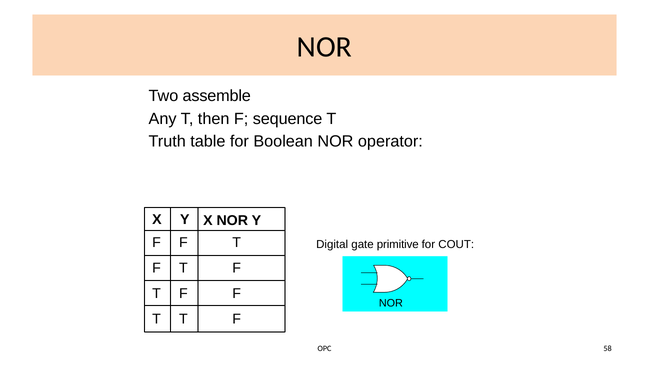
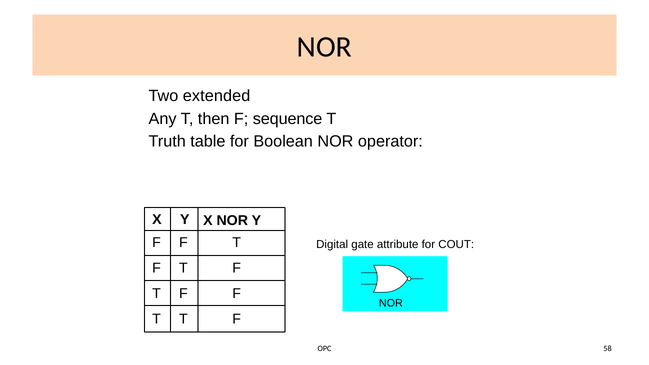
assemble: assemble -> extended
primitive: primitive -> attribute
